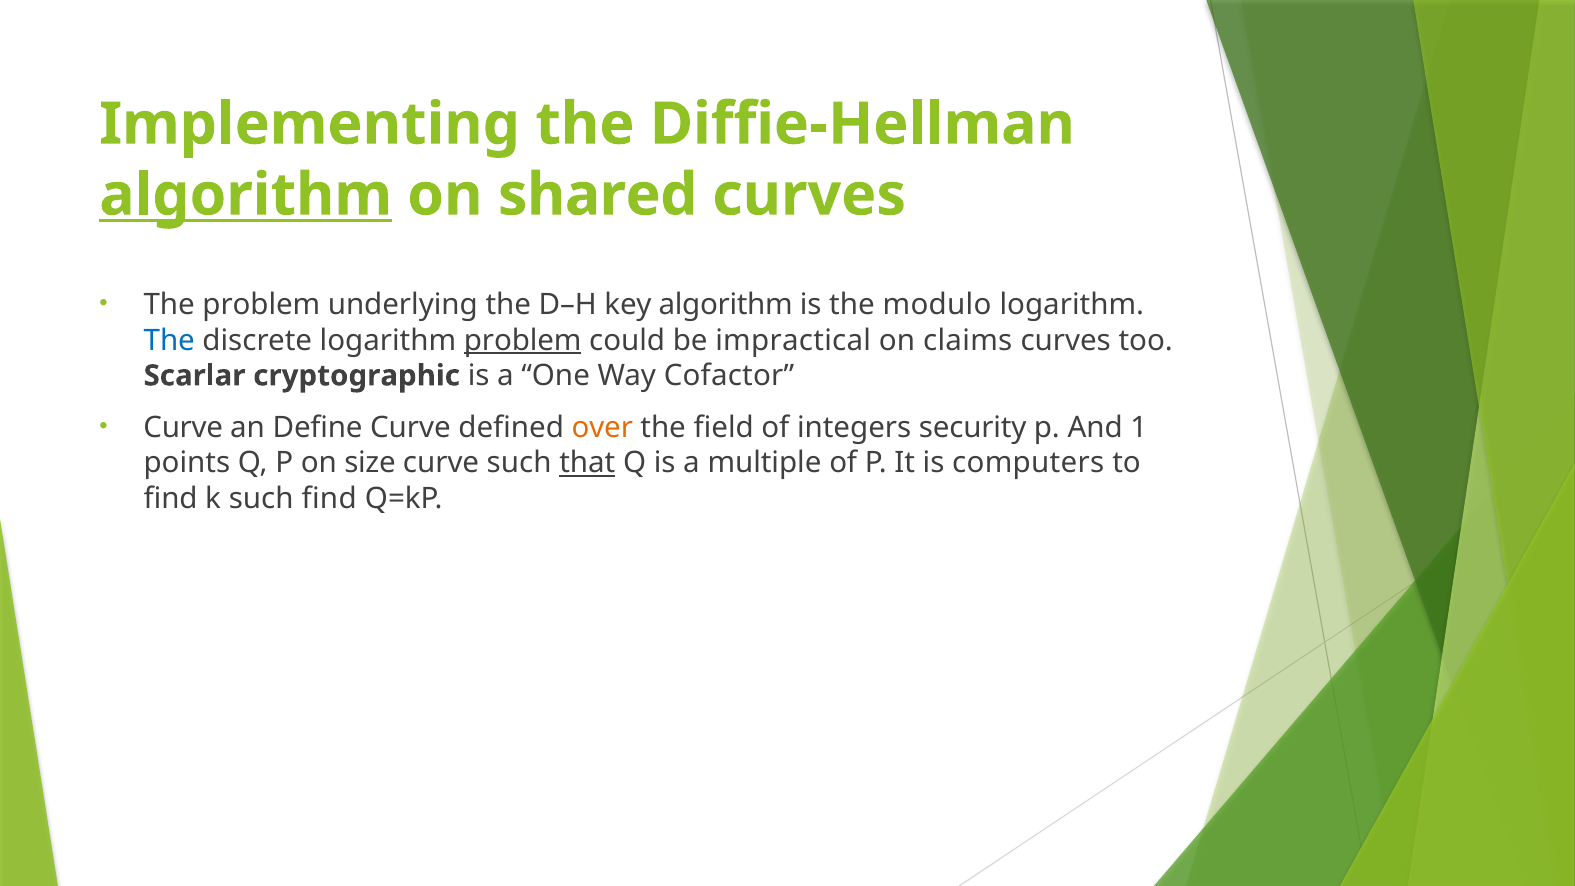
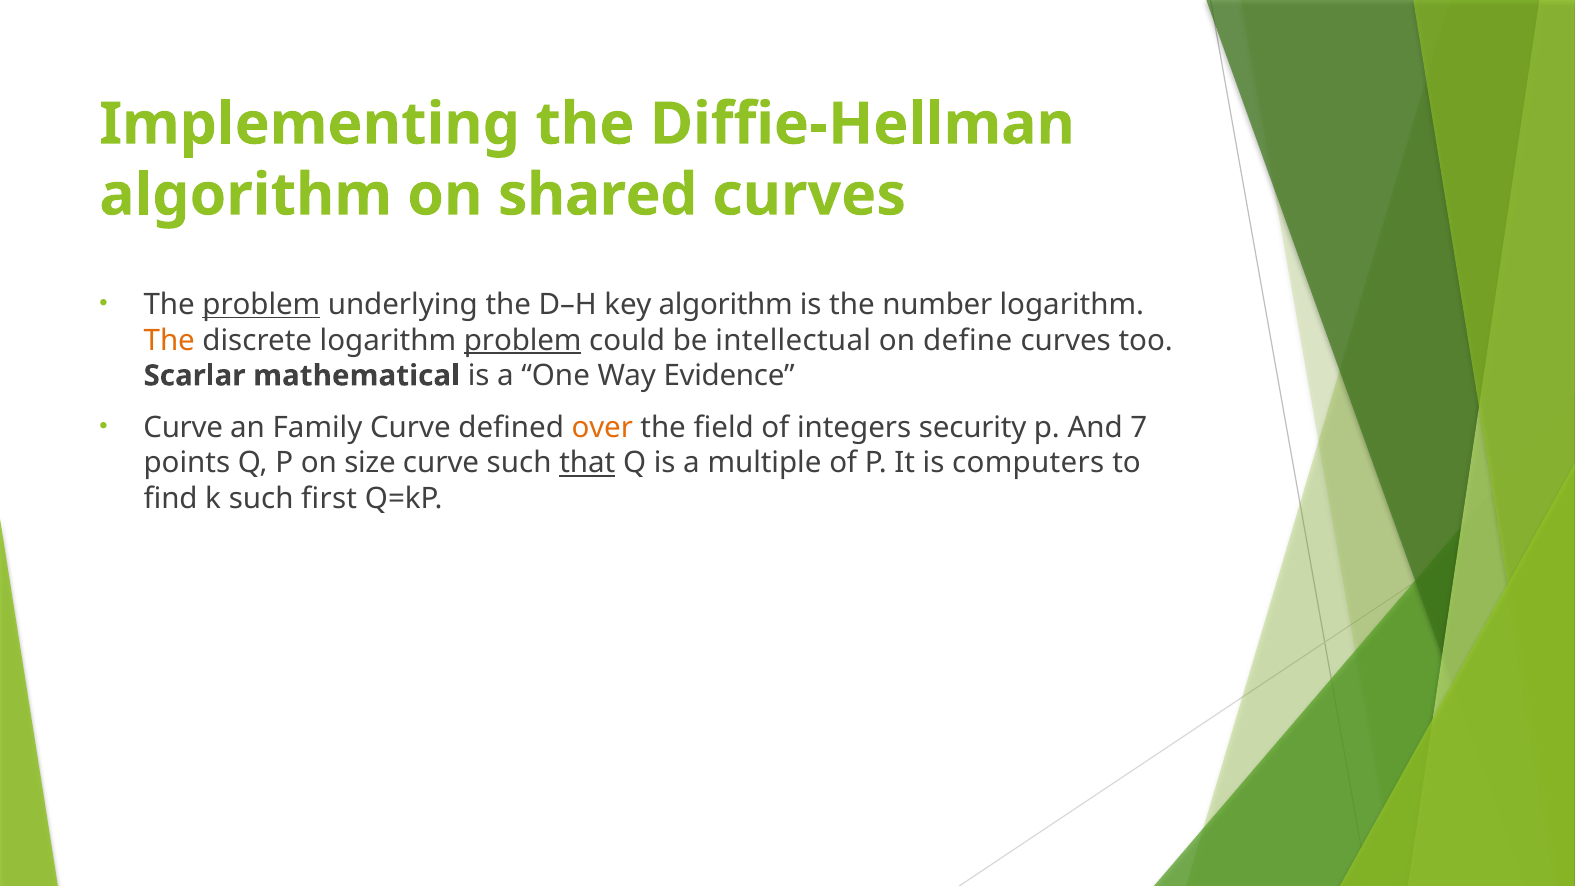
algorithm at (246, 195) underline: present -> none
problem at (261, 305) underline: none -> present
modulo: modulo -> number
The at (169, 340) colour: blue -> orange
impractical: impractical -> intellectual
claims: claims -> define
cryptographic: cryptographic -> mathematical
Cofactor: Cofactor -> Evidence
Define: Define -> Family
1: 1 -> 7
such find: find -> first
